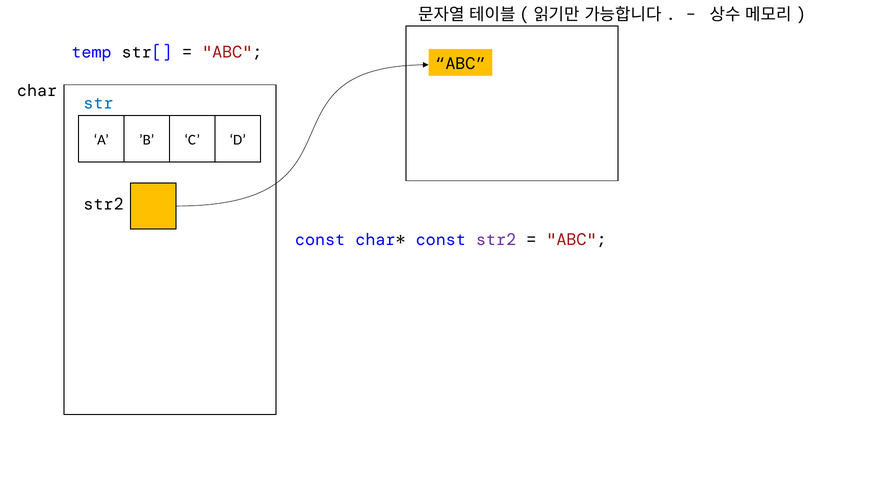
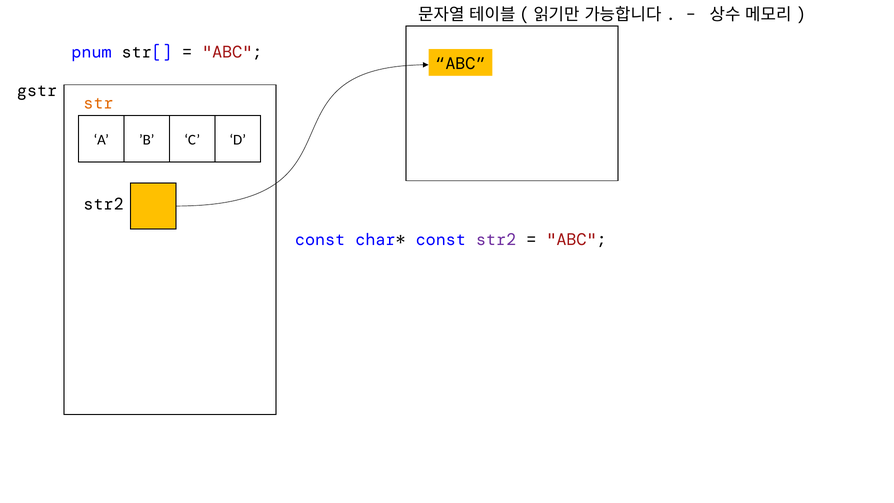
temp: temp -> pnum
char: char -> gstr
str colour: blue -> orange
